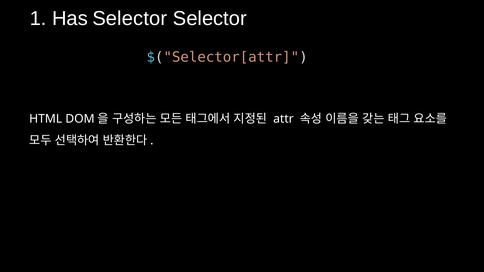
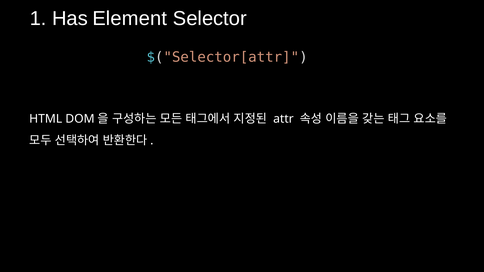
Has Selector: Selector -> Element
